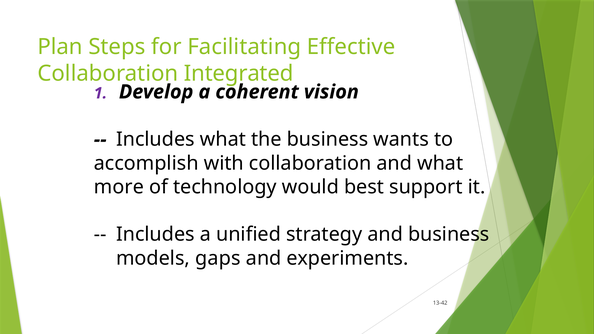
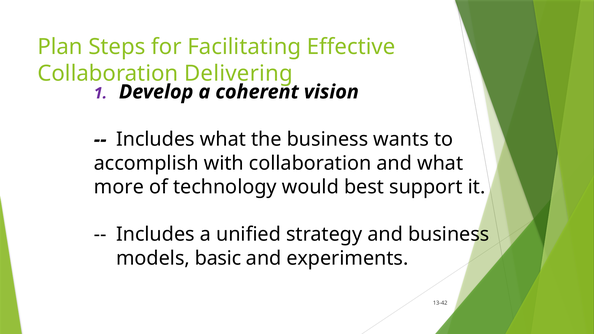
Integrated: Integrated -> Delivering
gaps: gaps -> basic
